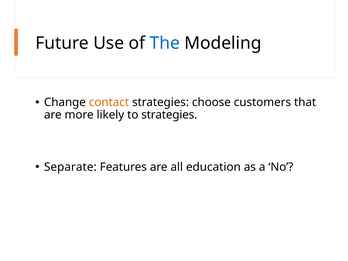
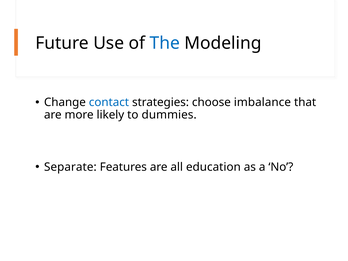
contact colour: orange -> blue
customers: customers -> imbalance
to strategies: strategies -> dummies
